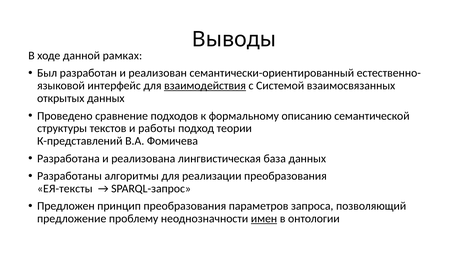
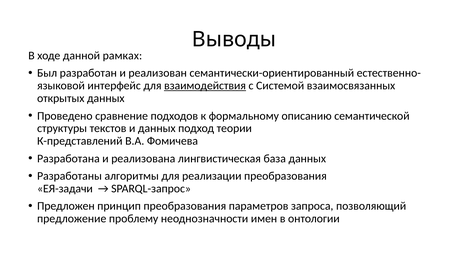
и работы: работы -> данных
ЕЯ-тексты: ЕЯ-тексты -> ЕЯ-задачи
имен underline: present -> none
